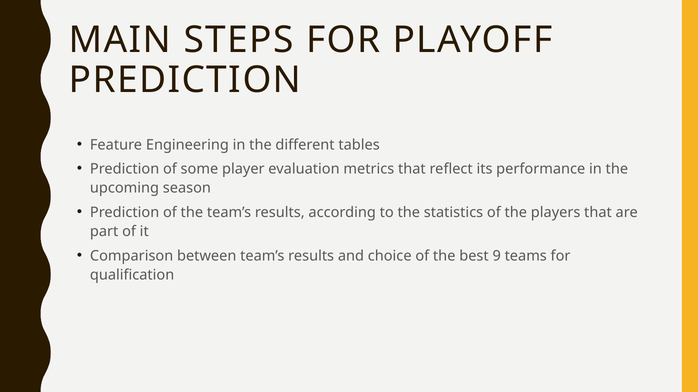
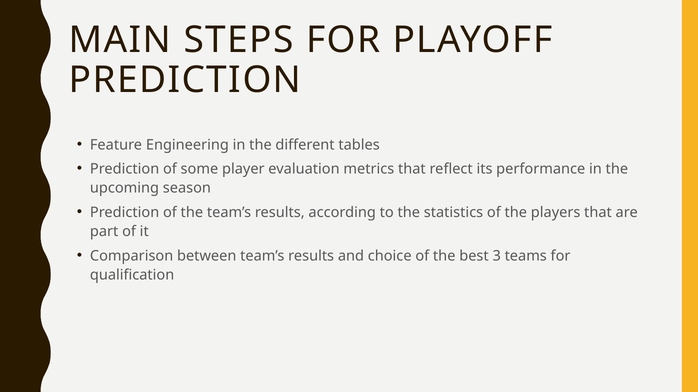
9: 9 -> 3
